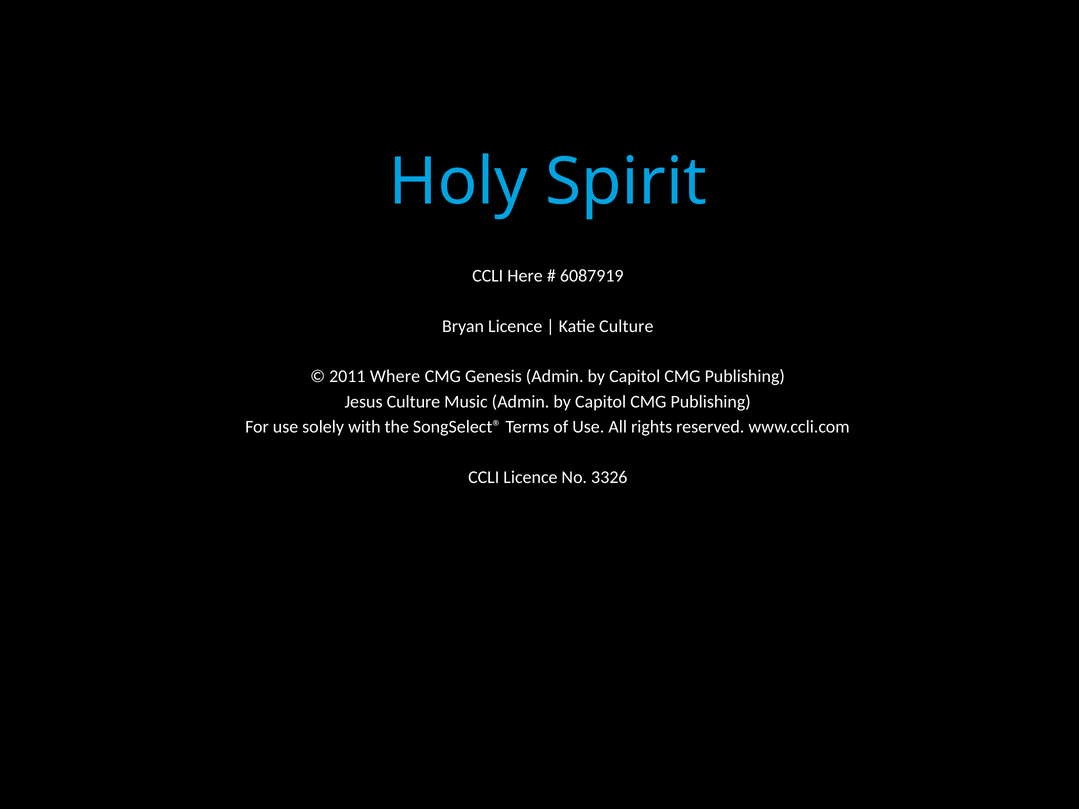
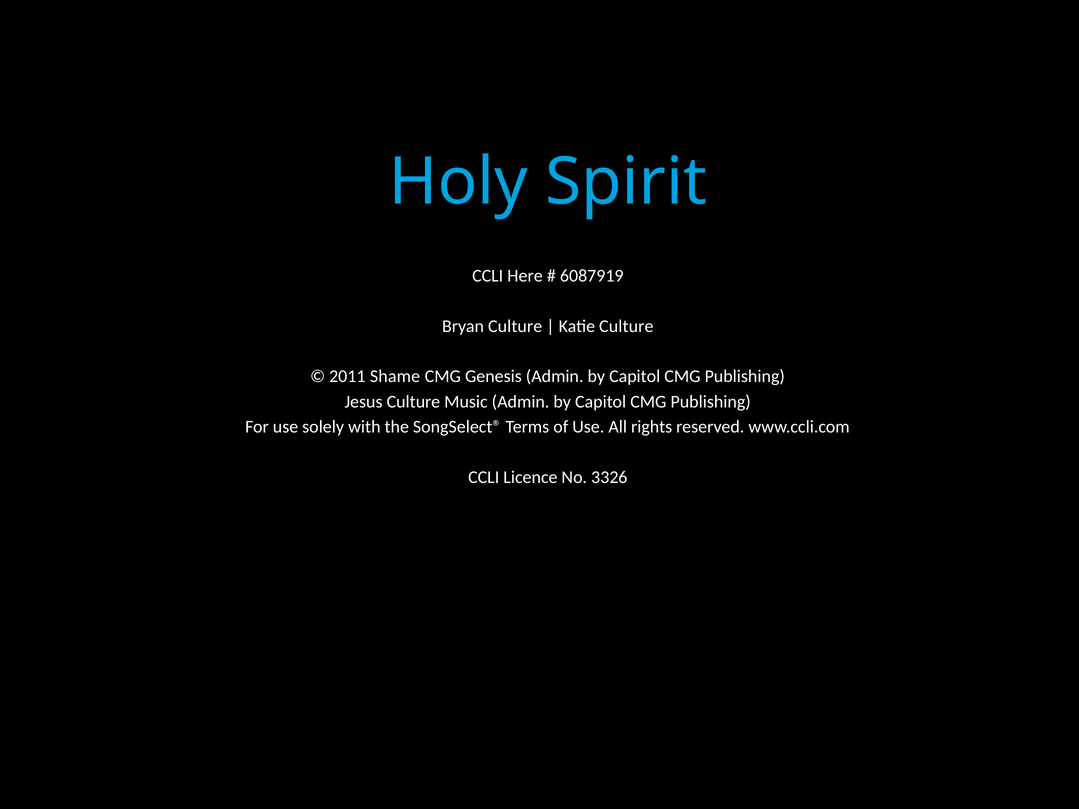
Bryan Licence: Licence -> Culture
Where: Where -> Shame
